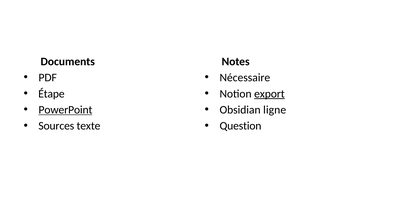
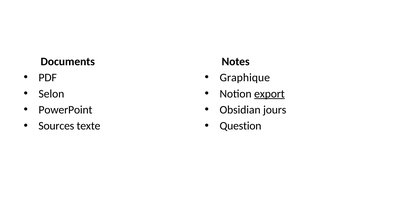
Nécessaire: Nécessaire -> Graphique
Étape: Étape -> Selon
PowerPoint underline: present -> none
ligne: ligne -> jours
